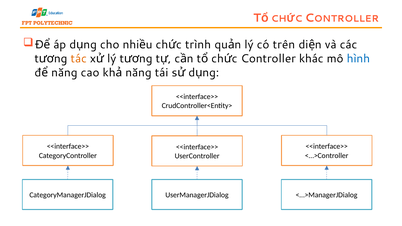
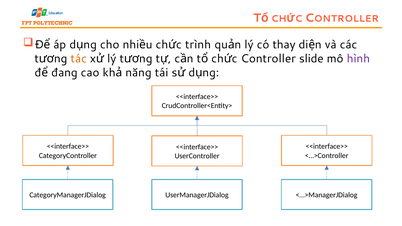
trên: trên -> thay
khác: khác -> slide
hình colour: blue -> purple
năng at (64, 73): năng -> đang
